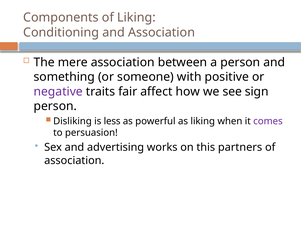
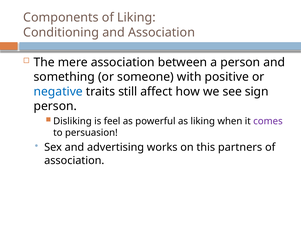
negative colour: purple -> blue
fair: fair -> still
less: less -> feel
